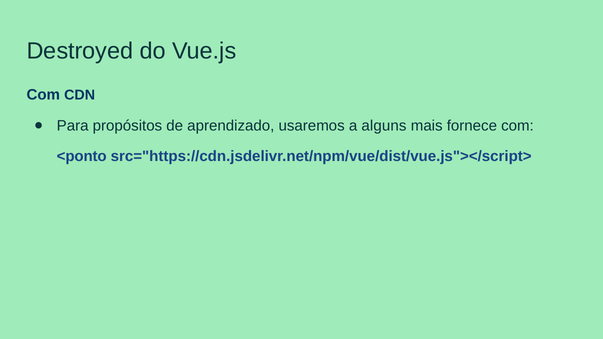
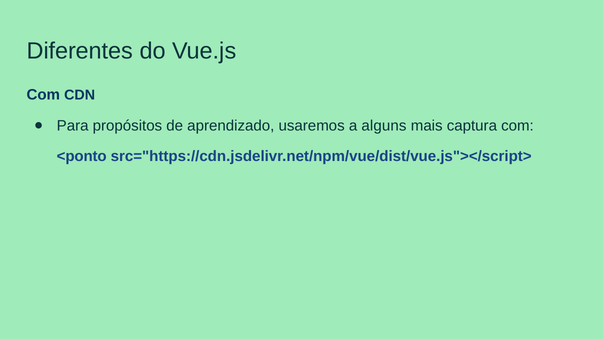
Destroyed: Destroyed -> Diferentes
fornece: fornece -> captura
